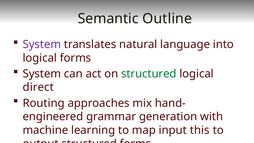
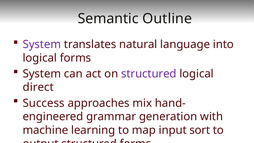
structured at (149, 74) colour: green -> purple
Routing: Routing -> Success
this: this -> sort
